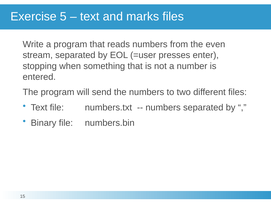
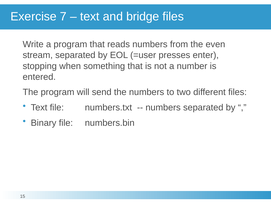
5: 5 -> 7
marks: marks -> bridge
